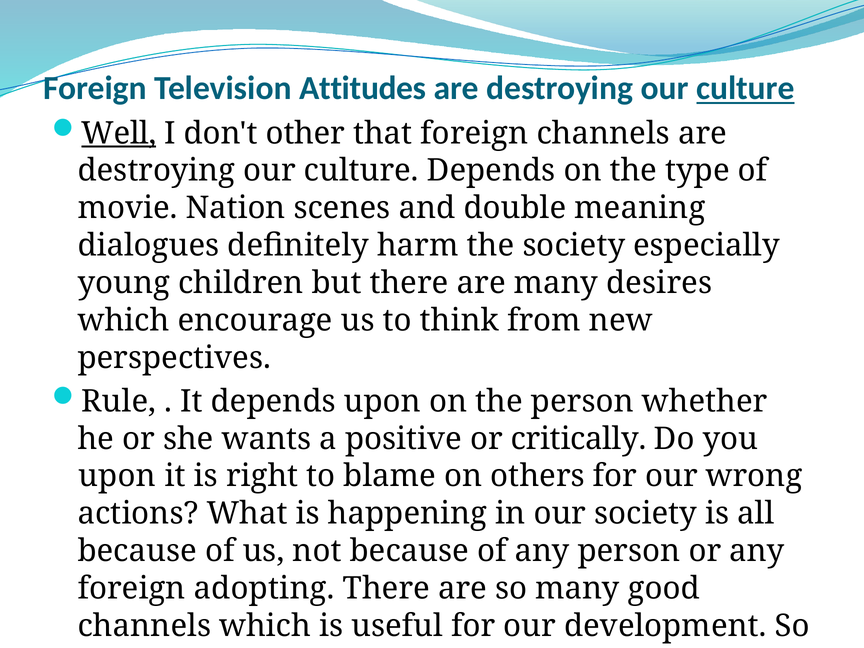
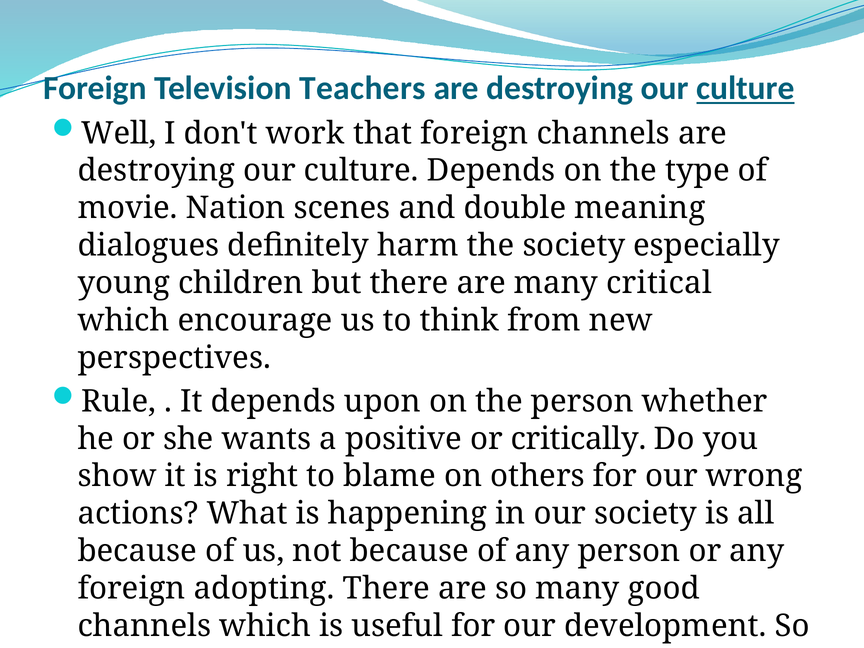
Attitudes: Attitudes -> Teachers
Well underline: present -> none
other: other -> work
desires: desires -> critical
upon at (117, 476): upon -> show
